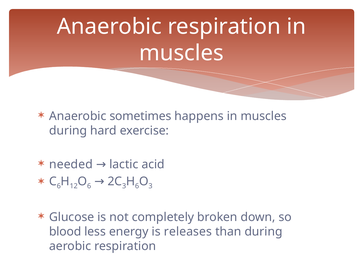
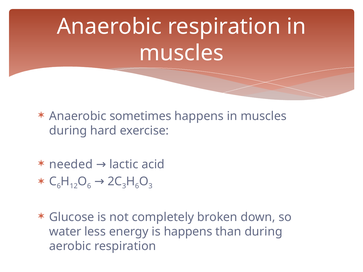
blood: blood -> water
is releases: releases -> happens
